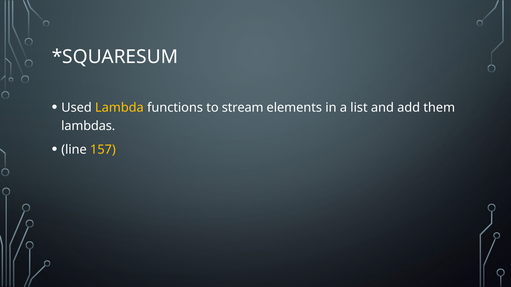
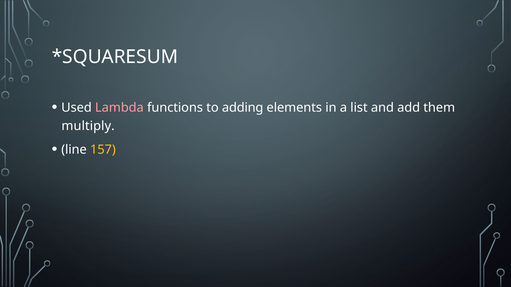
Lambda colour: yellow -> pink
stream: stream -> adding
lambdas: lambdas -> multiply
